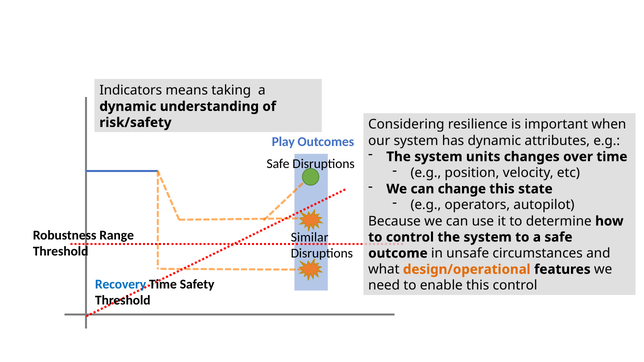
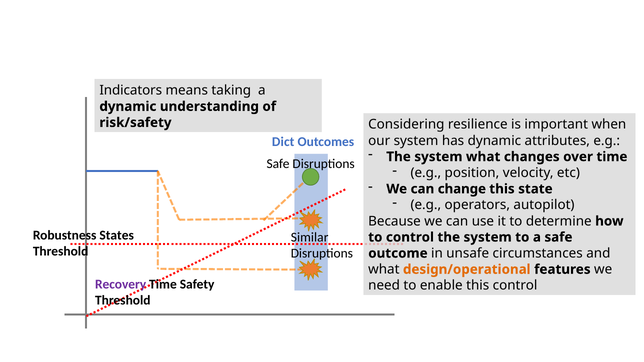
Play: Play -> Dict
system units: units -> what
Range: Range -> States
Recovery colour: blue -> purple
